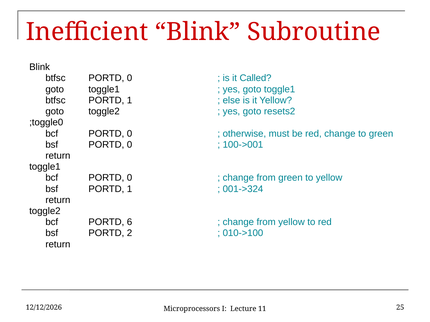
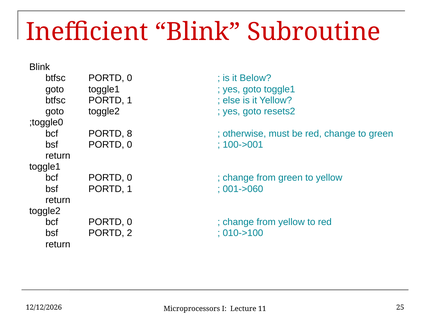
Called: Called -> Below
0 at (130, 134): 0 -> 8
001->324: 001->324 -> 001->060
6 at (130, 222): 6 -> 0
